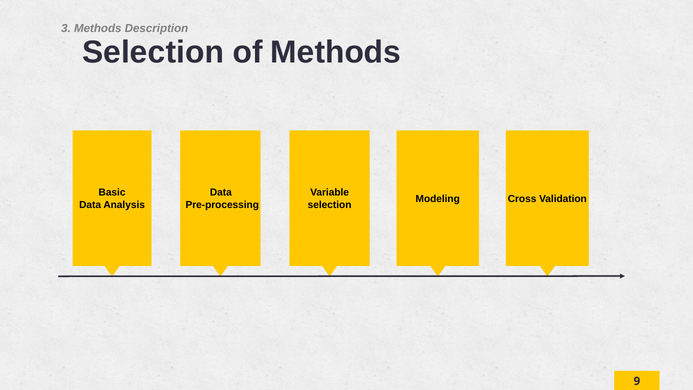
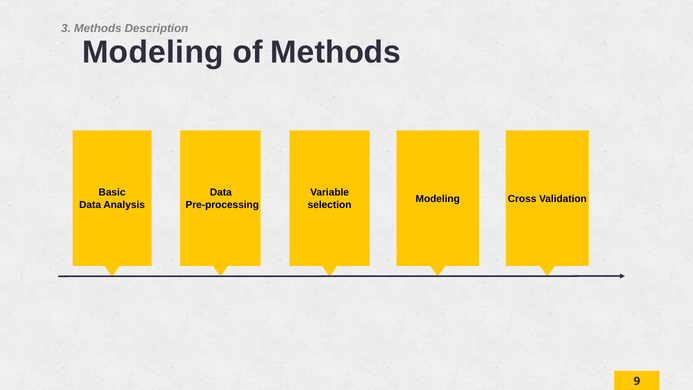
Selection at (153, 52): Selection -> Modeling
